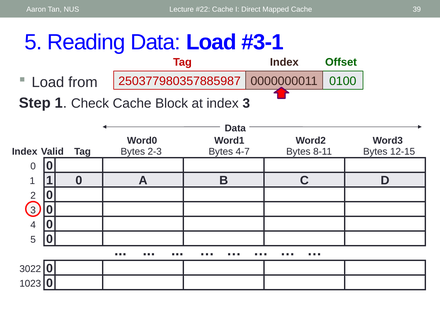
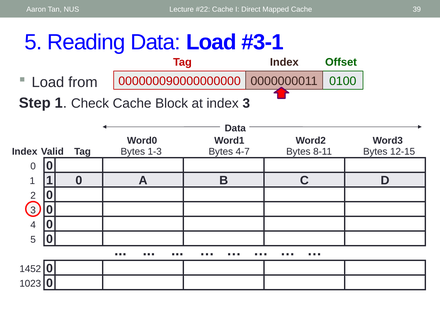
250377980357885987: 250377980357885987 -> 000000090000000000
2-3: 2-3 -> 1-3
3022: 3022 -> 1452
